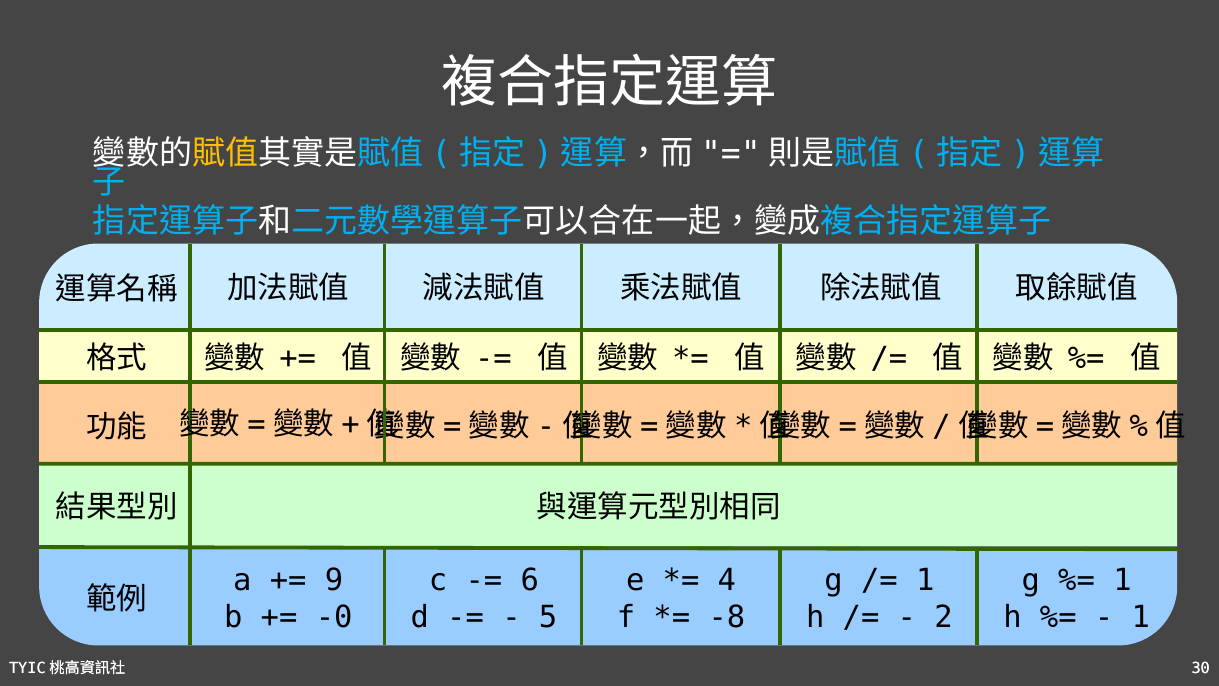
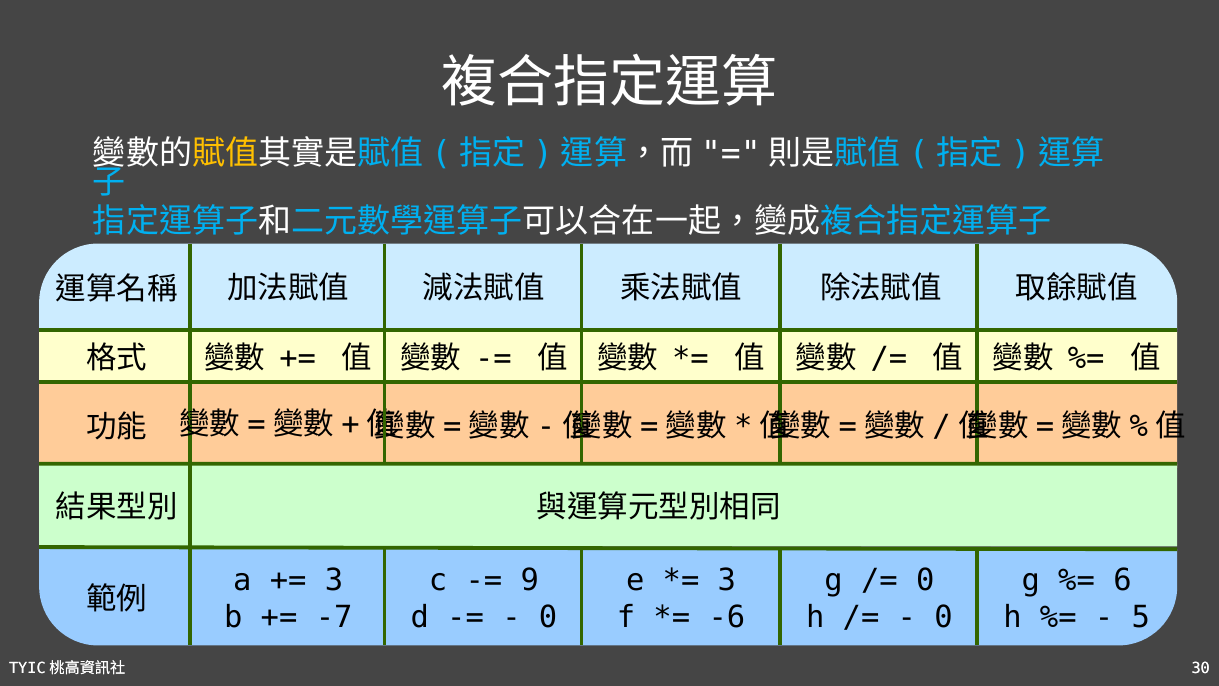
9 at (334, 580): 9 -> 3
6: 6 -> 9
4 at (727, 580): 4 -> 3
1 at (925, 580): 1 -> 0
1 at (1123, 580): 1 -> 6
-0: -0 -> -7
5 at (548, 617): 5 -> 0
-8: -8 -> -6
2 at (944, 617): 2 -> 0
1 at (1141, 617): 1 -> 5
